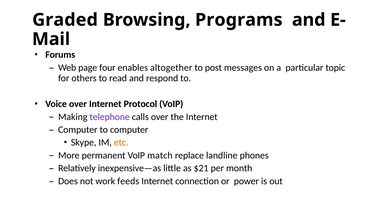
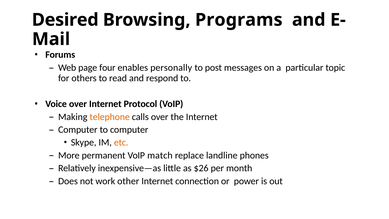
Graded: Graded -> Desired
altogether: altogether -> personally
telephone colour: purple -> orange
$21: $21 -> $26
feeds: feeds -> other
